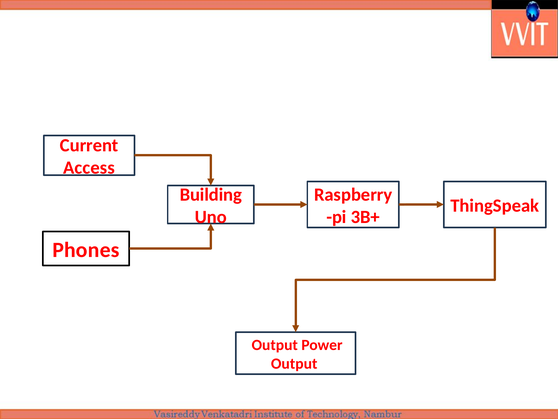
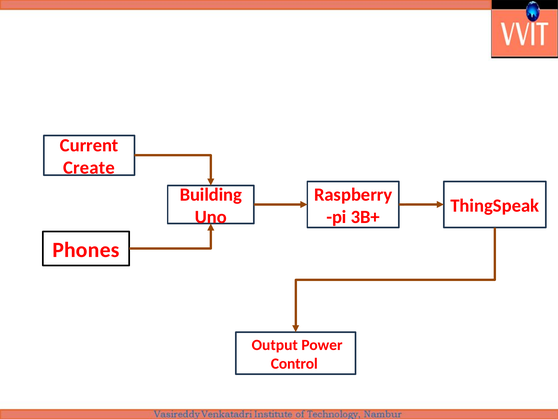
Access: Access -> Create
Output at (294, 363): Output -> Control
